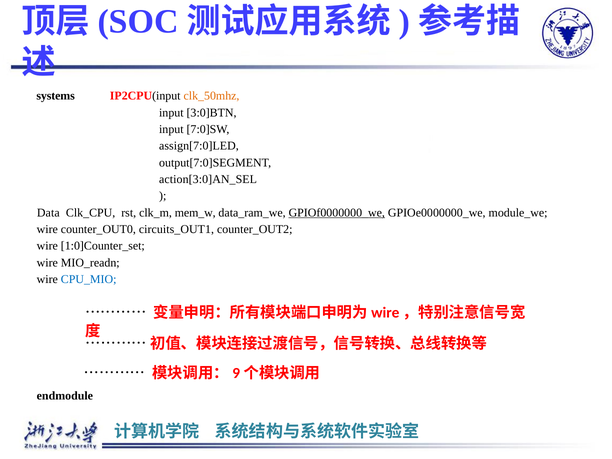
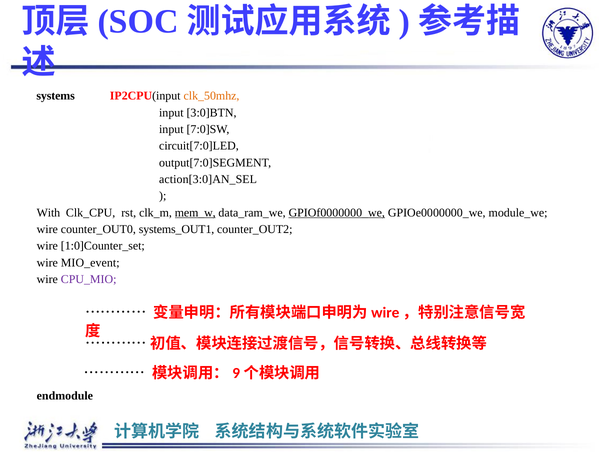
assign[7:0]LED: assign[7:0]LED -> circuit[7:0]LED
Data: Data -> With
mem_w underline: none -> present
circuits_OUT1: circuits_OUT1 -> systems_OUT1
MIO_readn: MIO_readn -> MIO_event
CPU_MIO colour: blue -> purple
